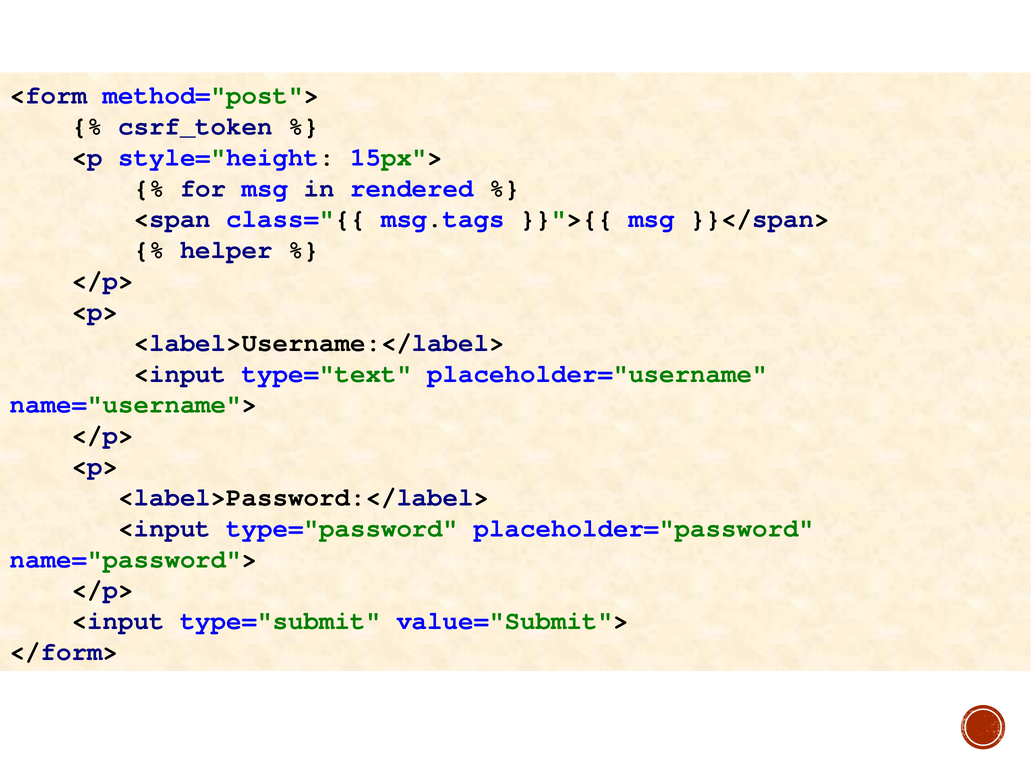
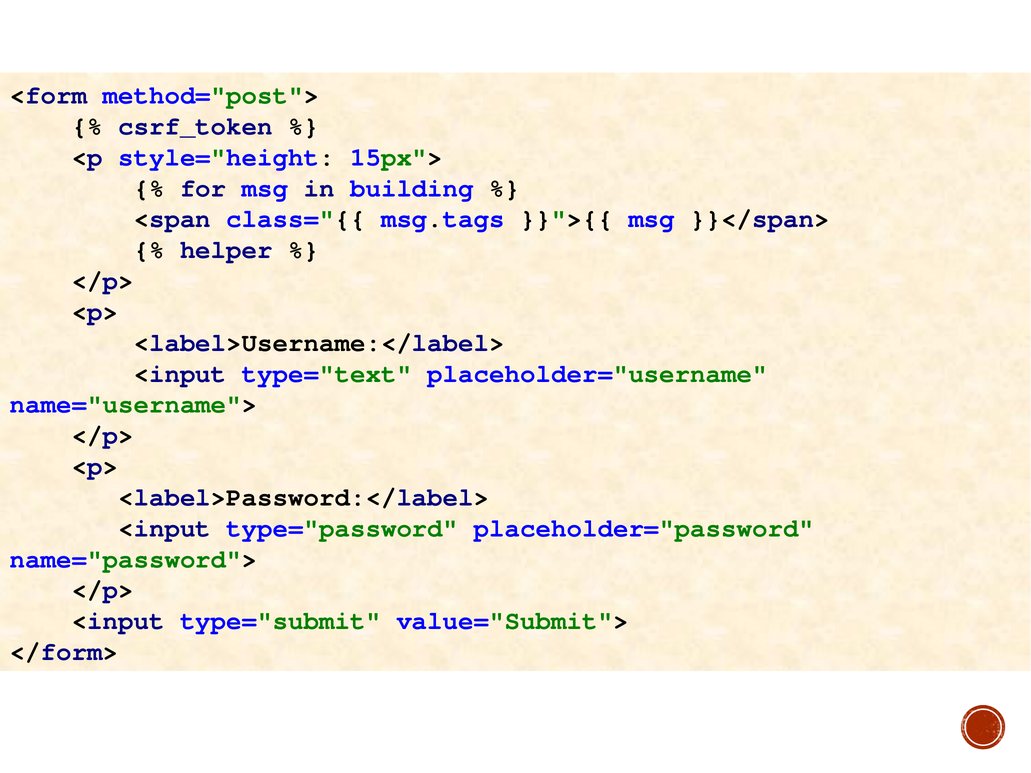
rendered: rendered -> building
